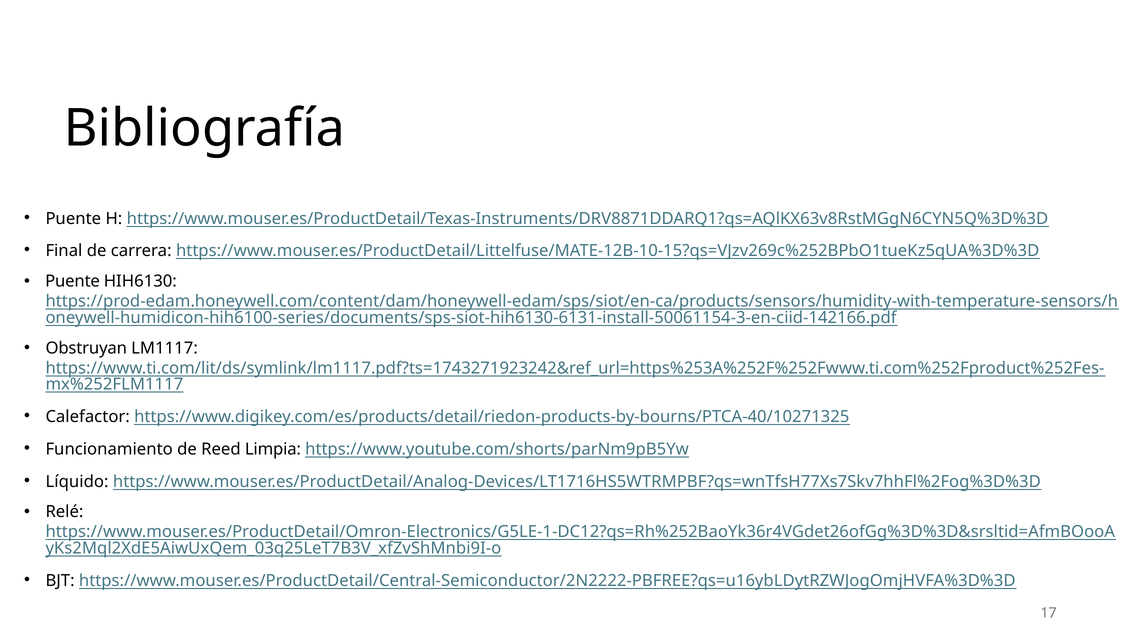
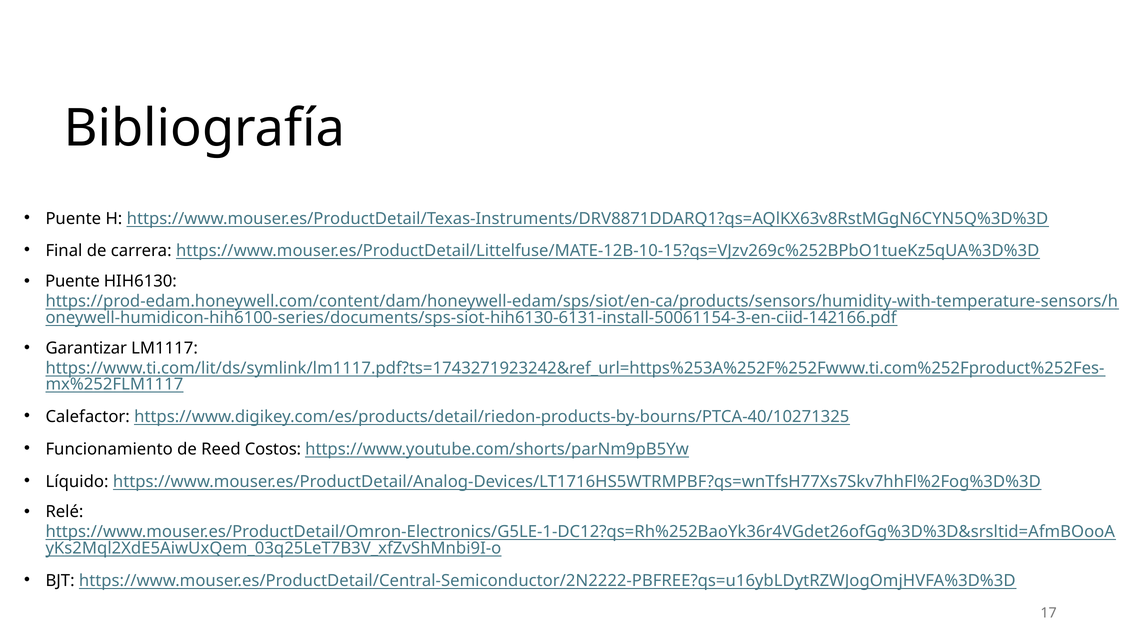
Obstruyan: Obstruyan -> Garantizar
Limpia: Limpia -> Costos
